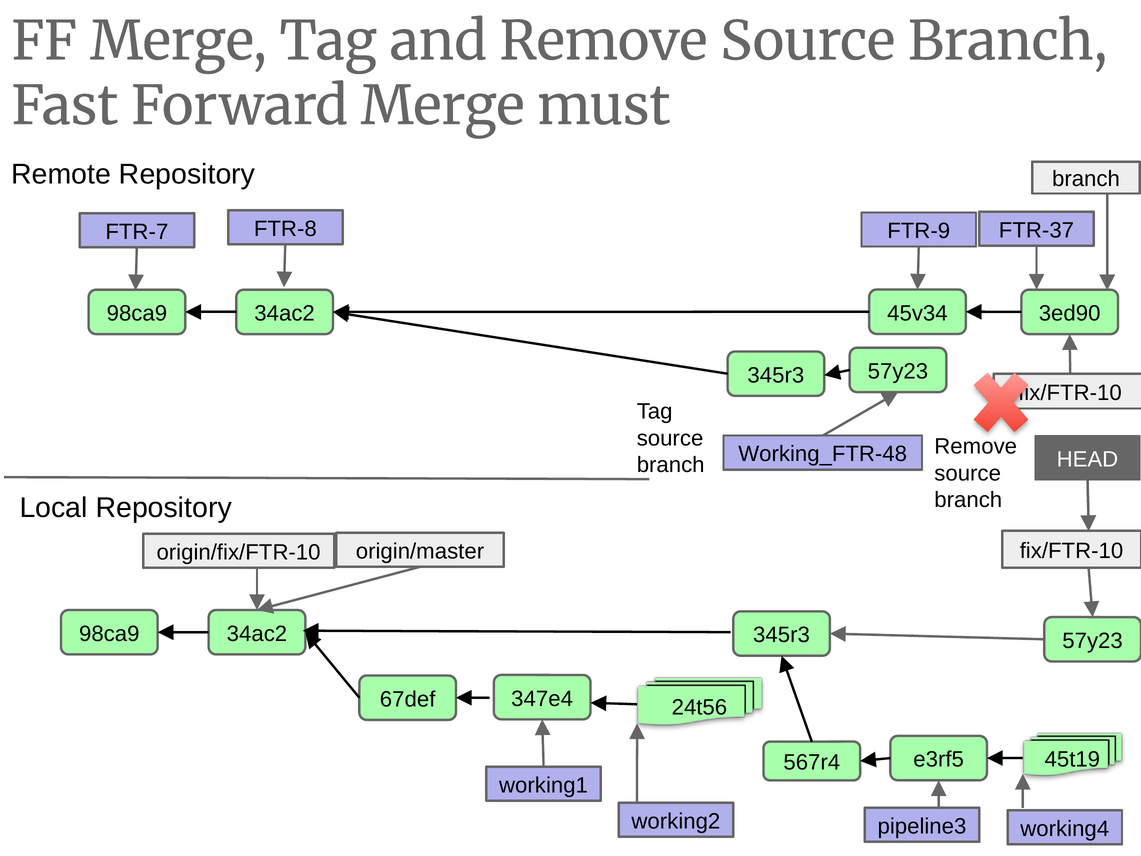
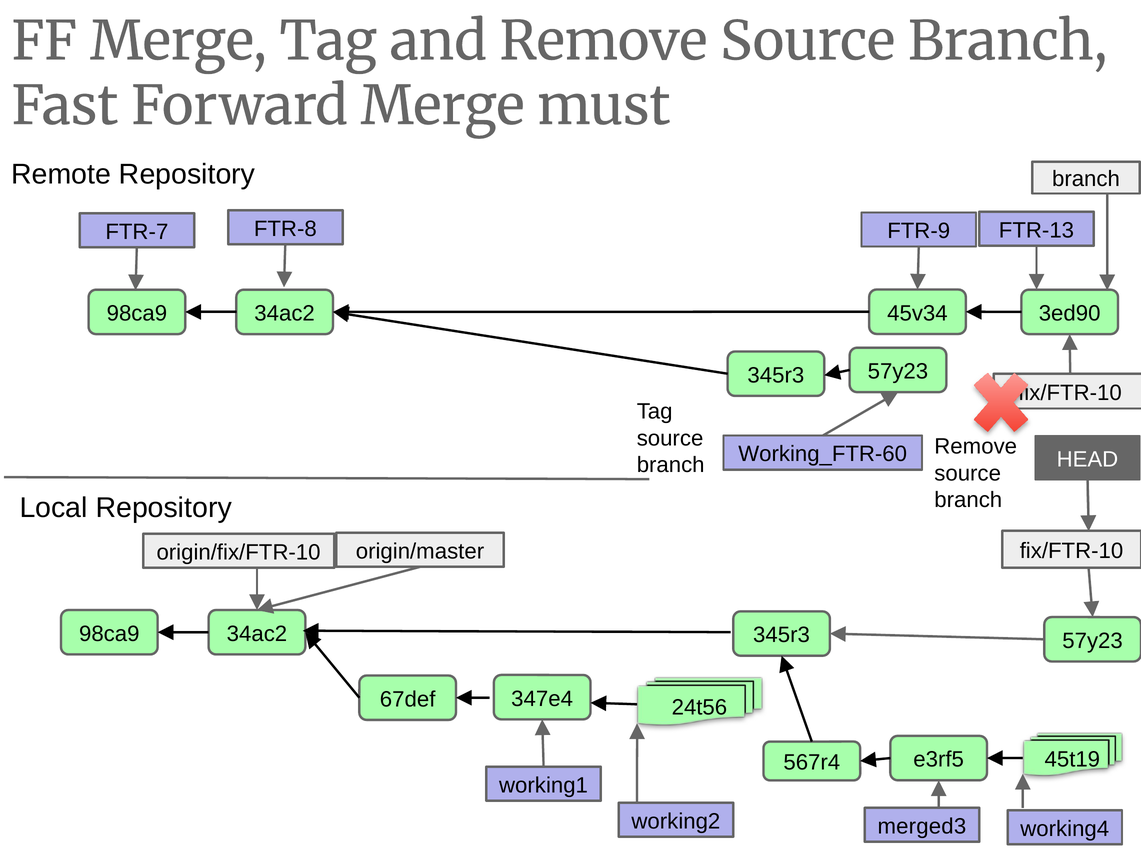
FTR-37: FTR-37 -> FTR-13
Working_FTR-48: Working_FTR-48 -> Working_FTR-60
pipeline3: pipeline3 -> merged3
